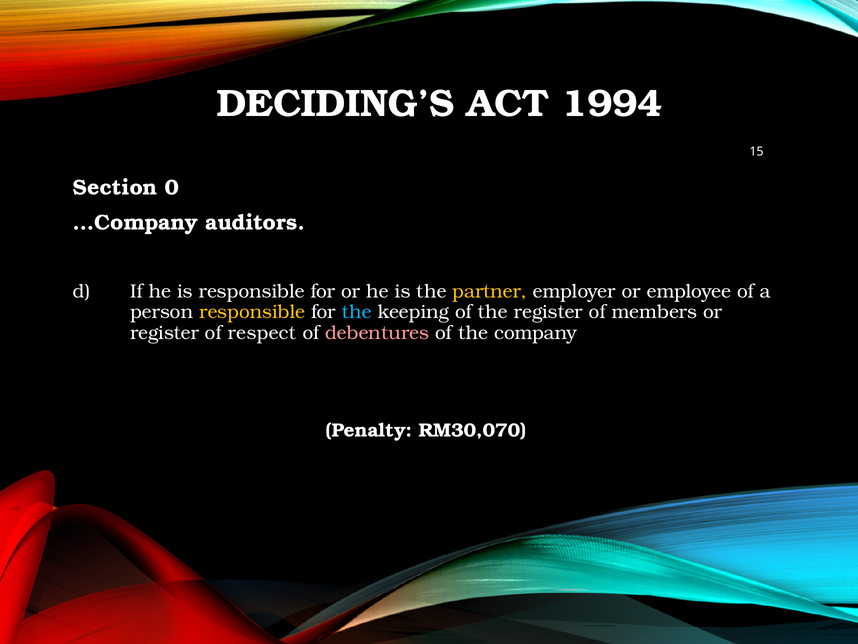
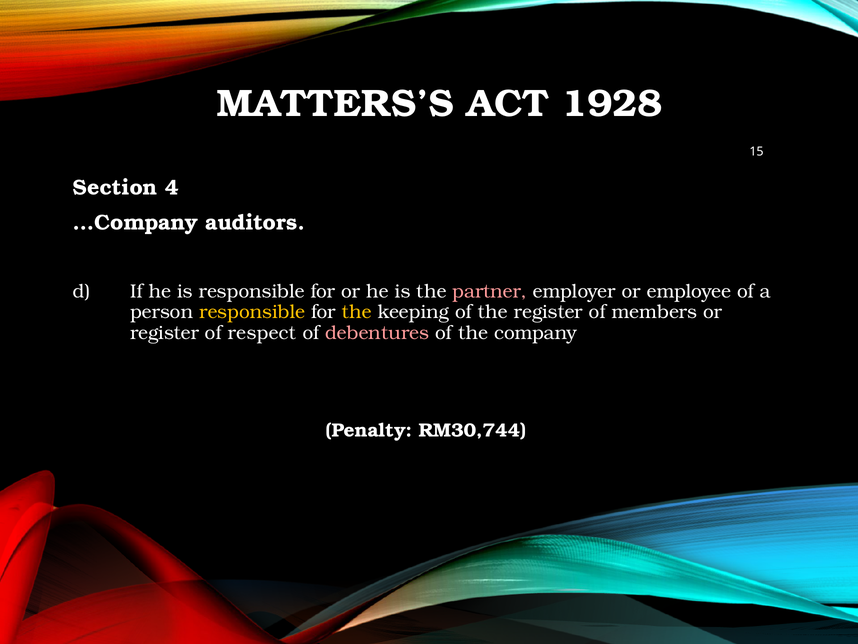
DECIDING’S: DECIDING’S -> MATTERS’S
1994: 1994 -> 1928
0: 0 -> 4
partner colour: yellow -> pink
the at (357, 312) colour: light blue -> yellow
RM30,070: RM30,070 -> RM30,744
